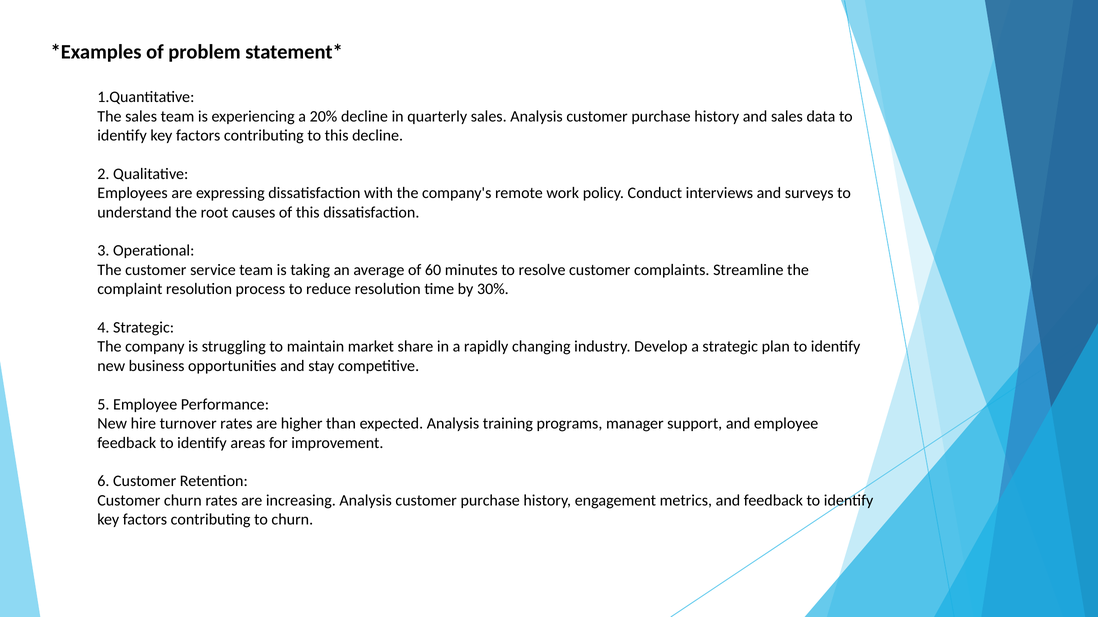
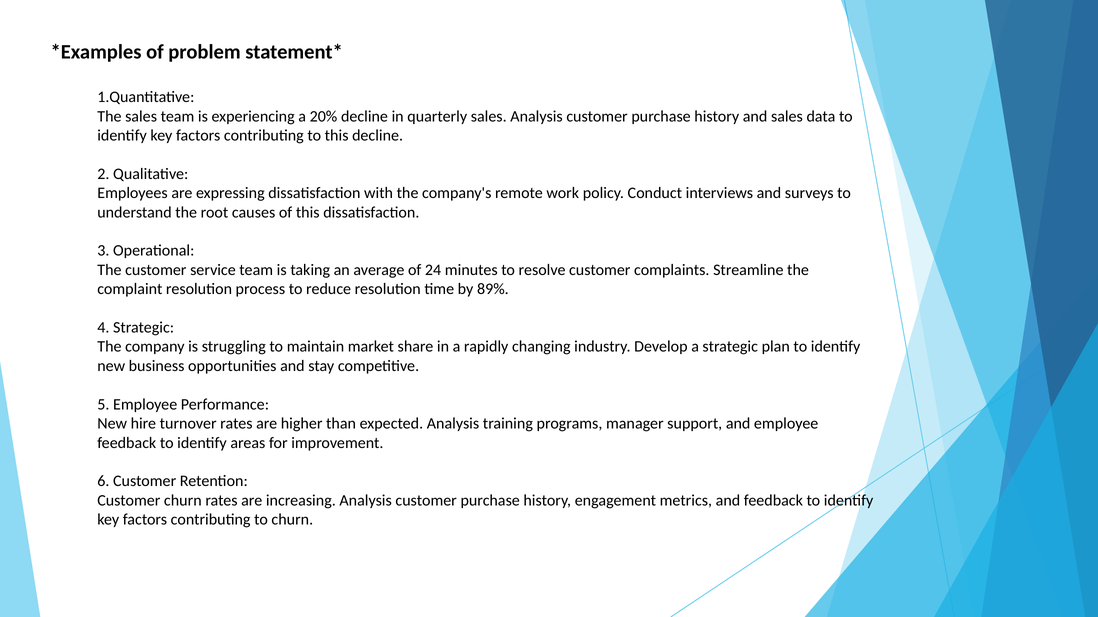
60: 60 -> 24
30%: 30% -> 89%
